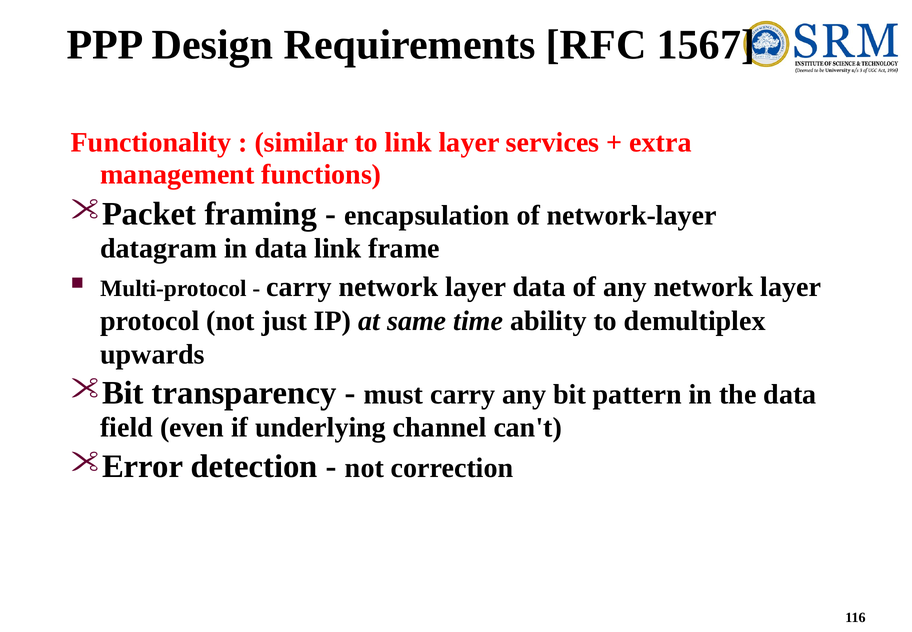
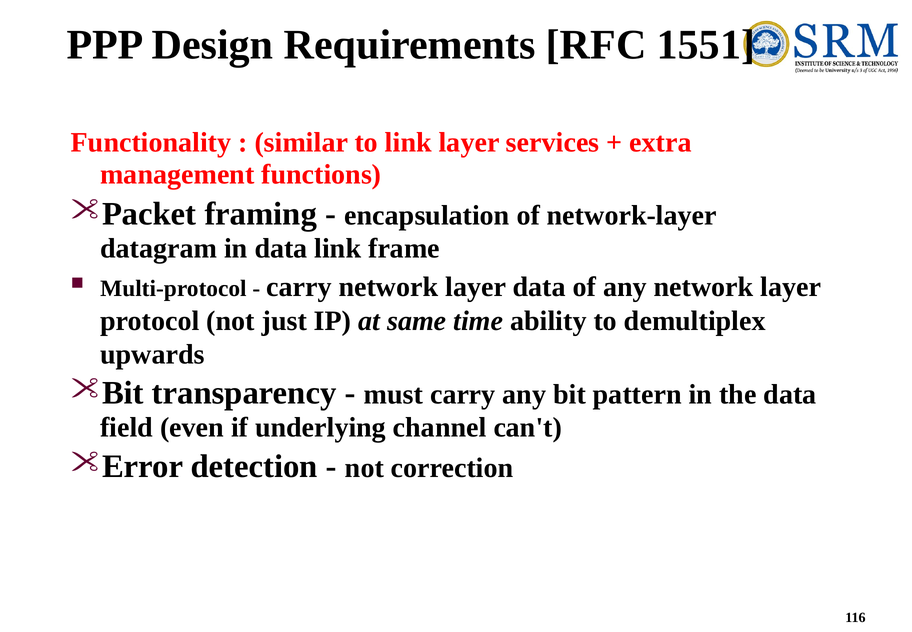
1567: 1567 -> 1551
